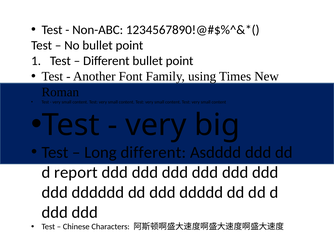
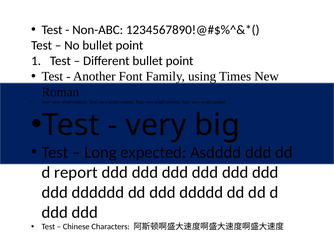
Long different: different -> expected
